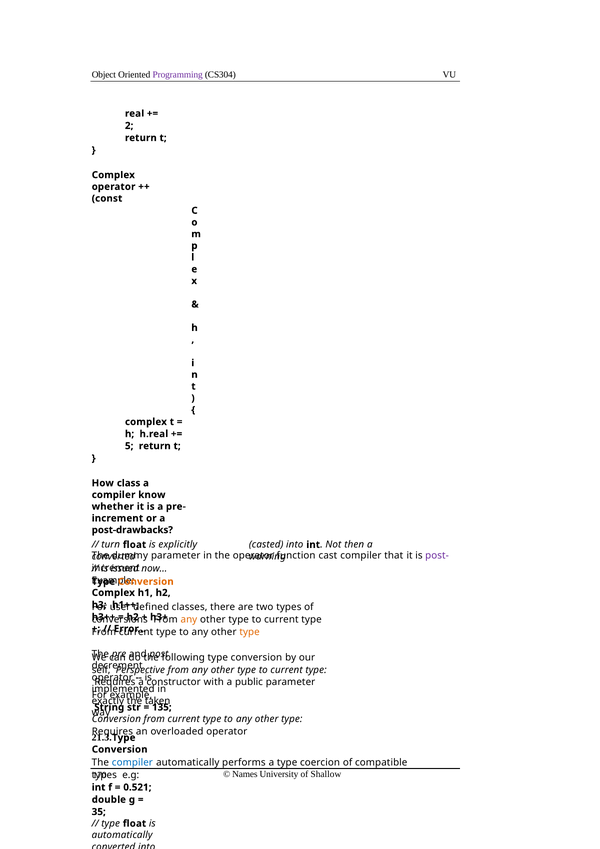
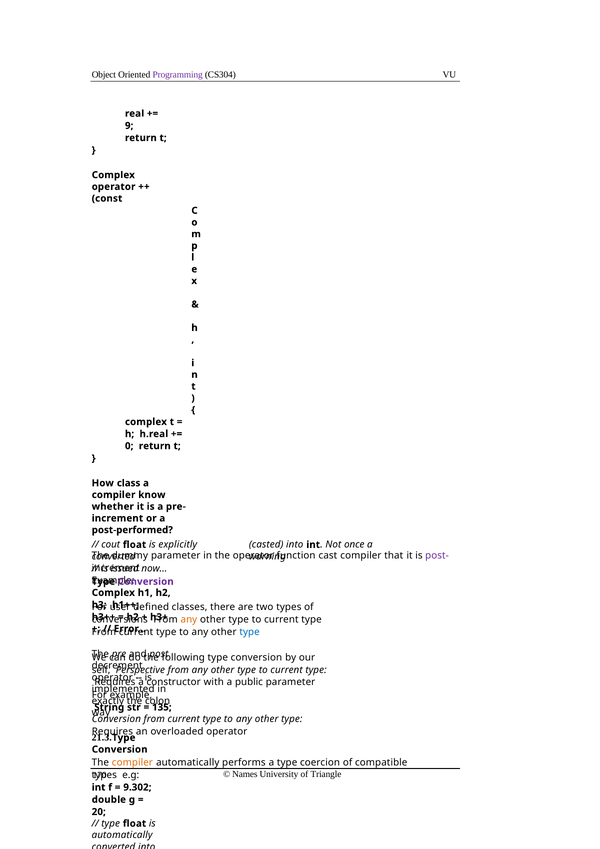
2: 2 -> 9
5: 5 -> 0
post-drawbacks: post-drawbacks -> post-performed
turn: turn -> cout
then: then -> once
Conversion at (146, 582) colour: orange -> purple
type at (250, 632) colour: orange -> blue
taken: taken -> colon
compiler at (132, 762) colour: blue -> orange
Shallow: Shallow -> Triangle
0.521: 0.521 -> 9.302
35: 35 -> 20
